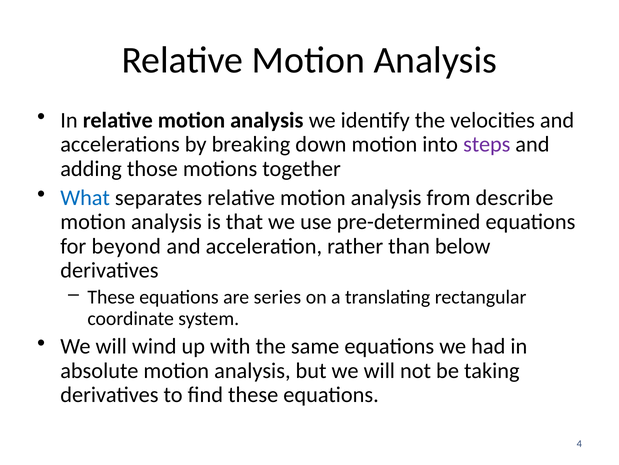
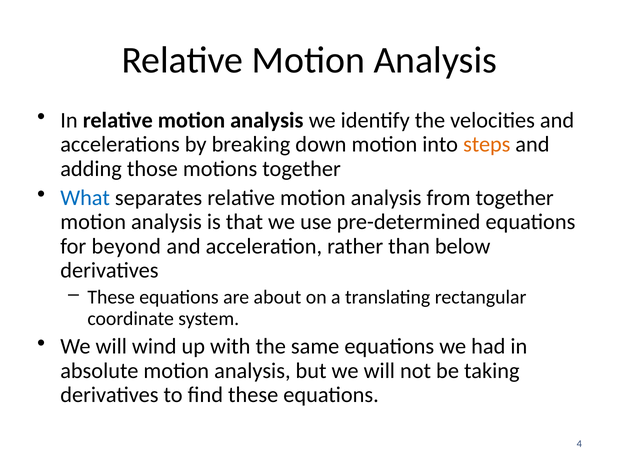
steps colour: purple -> orange
from describe: describe -> together
series: series -> about
